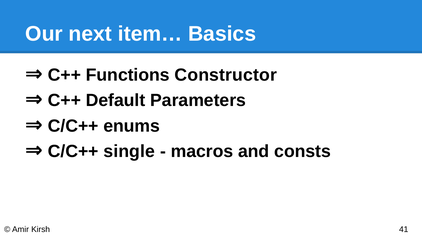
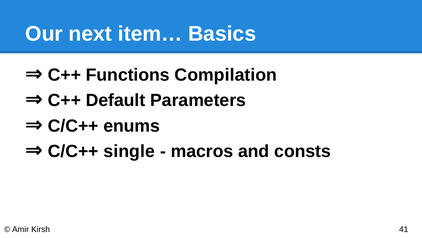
Constructor: Constructor -> Compilation
